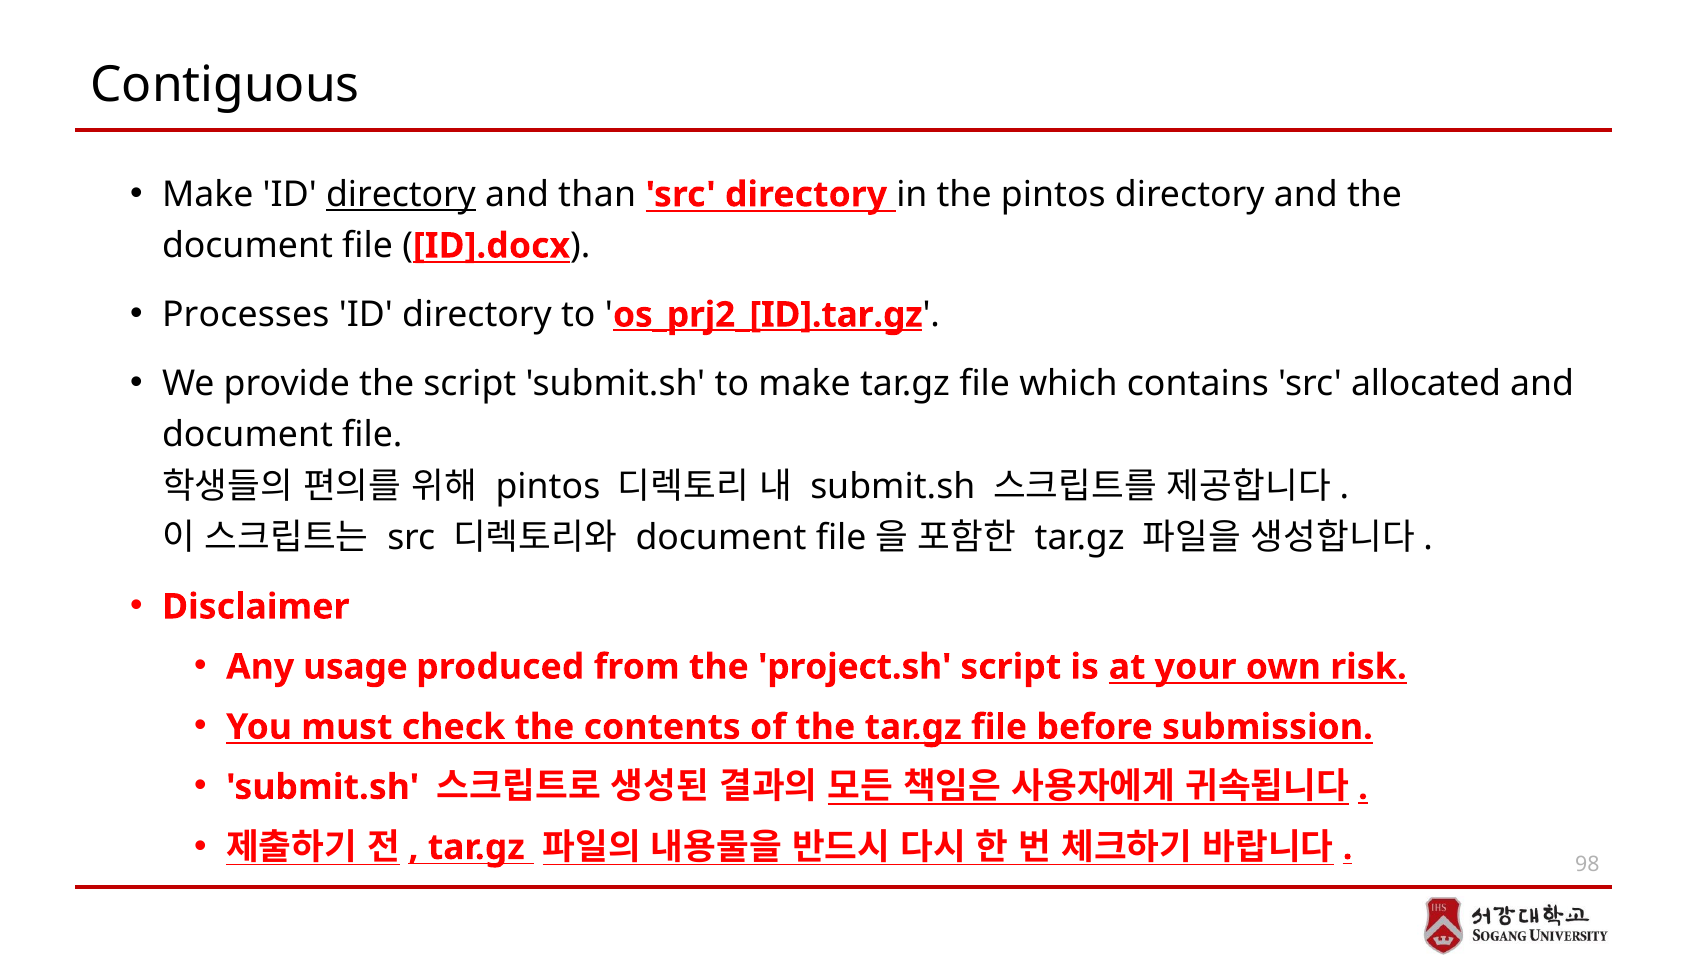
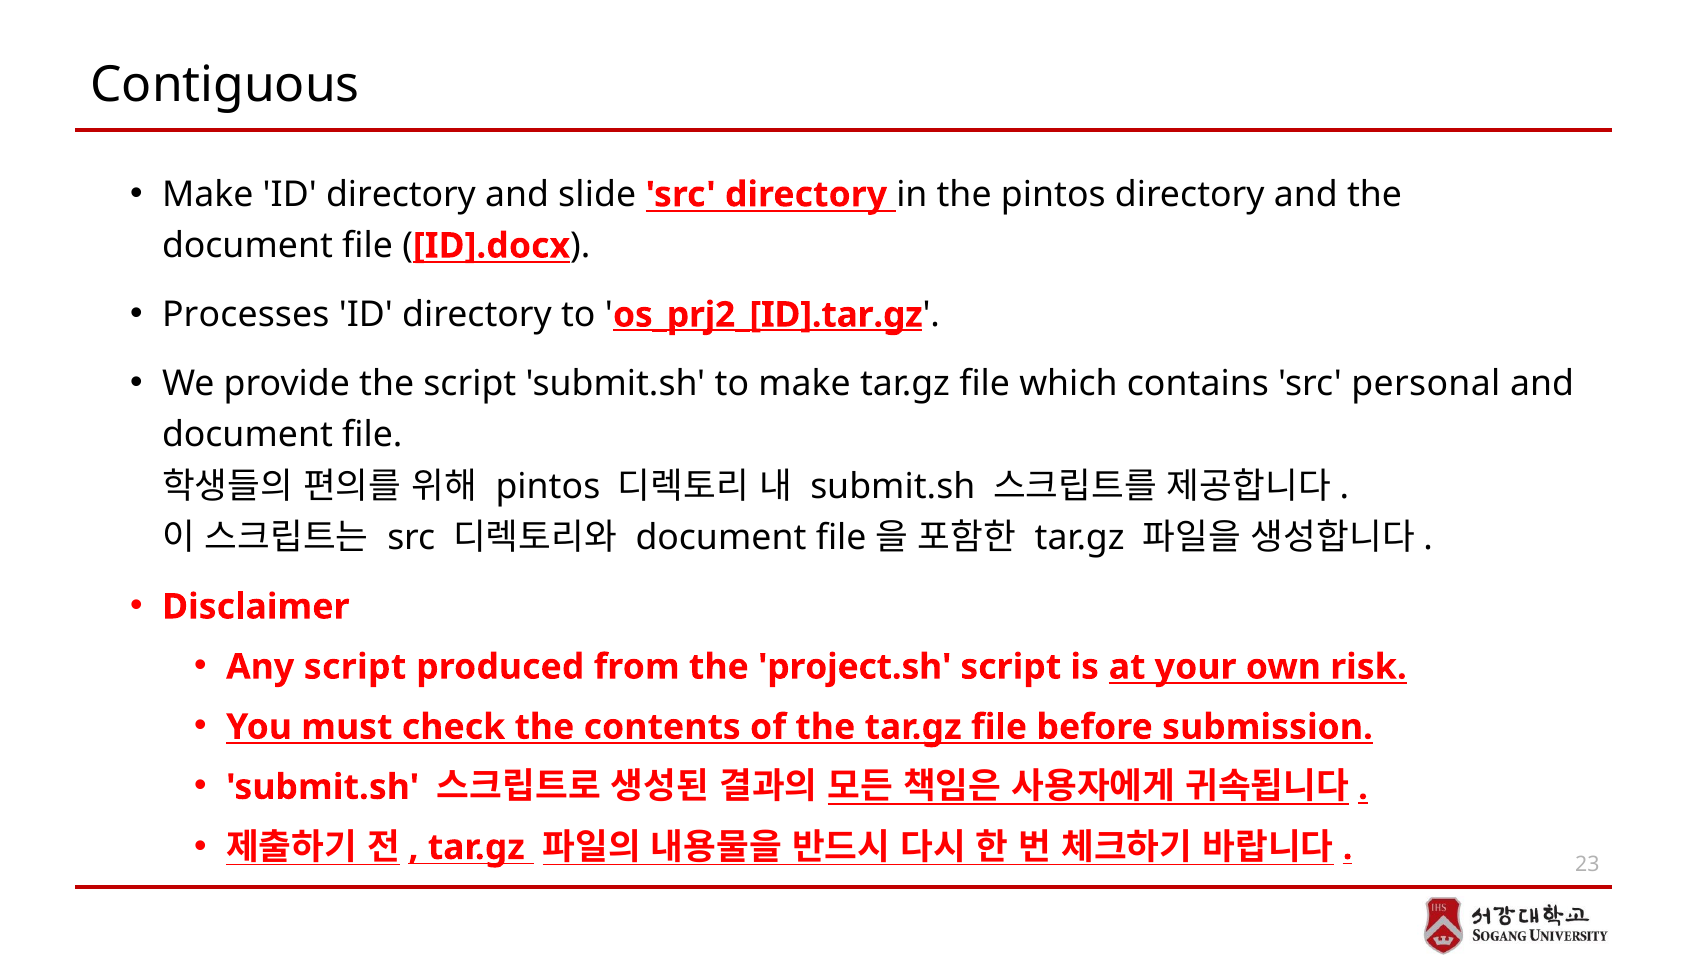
directory at (401, 195) underline: present -> none
than: than -> slide
allocated: allocated -> personal
Any usage: usage -> script
98: 98 -> 23
